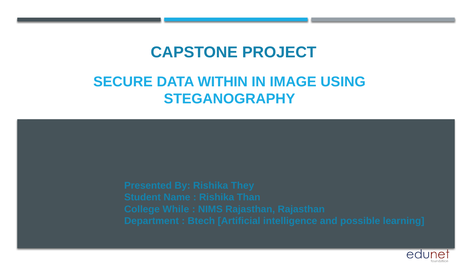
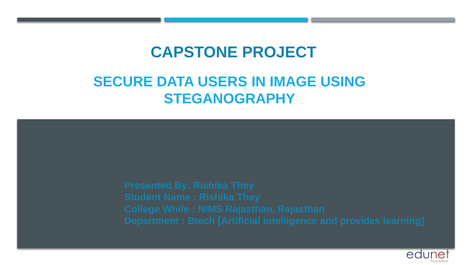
WITHIN: WITHIN -> USERS
Than at (249, 198): Than -> They
possible: possible -> provides
